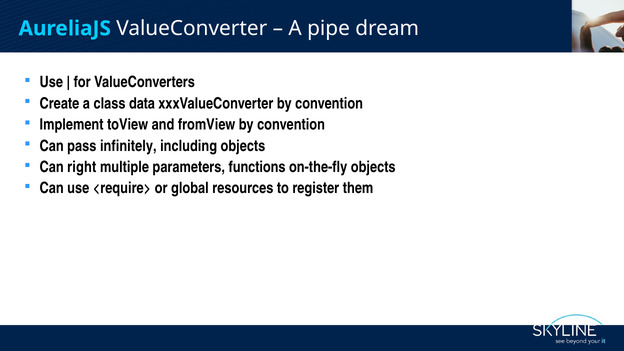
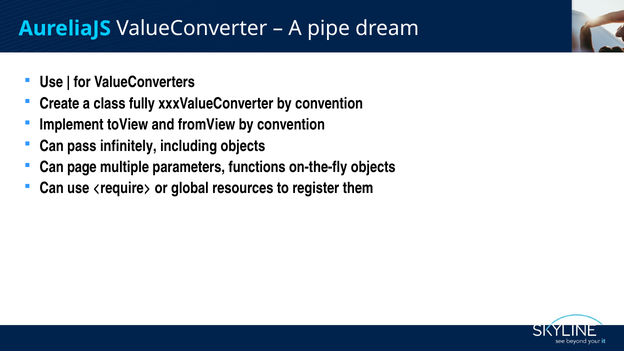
data: data -> fully
right: right -> page
